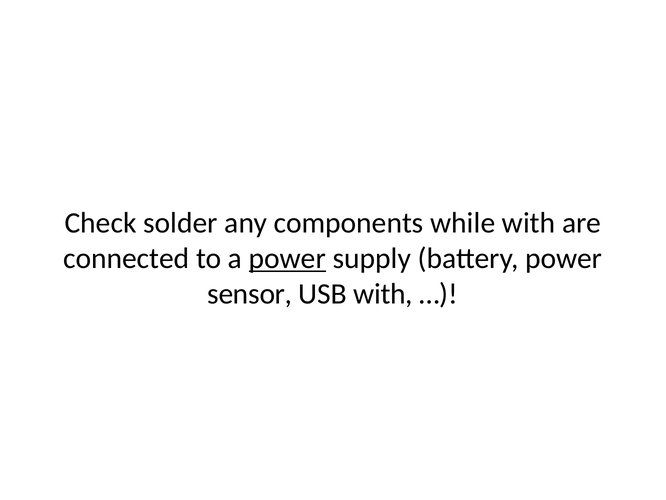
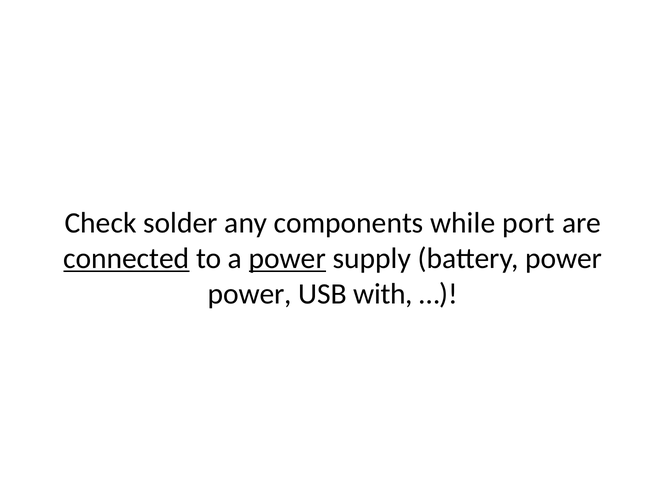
while with: with -> port
connected underline: none -> present
sensor at (250, 294): sensor -> power
